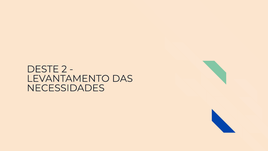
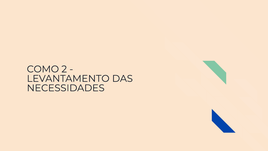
DESTE: DESTE -> COMO
